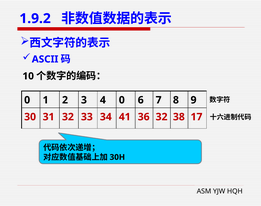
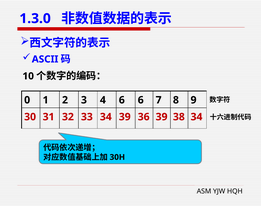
1.9.2: 1.9.2 -> 1.3.0
4 0: 0 -> 6
34 41: 41 -> 39
36 32: 32 -> 39
38 17: 17 -> 34
